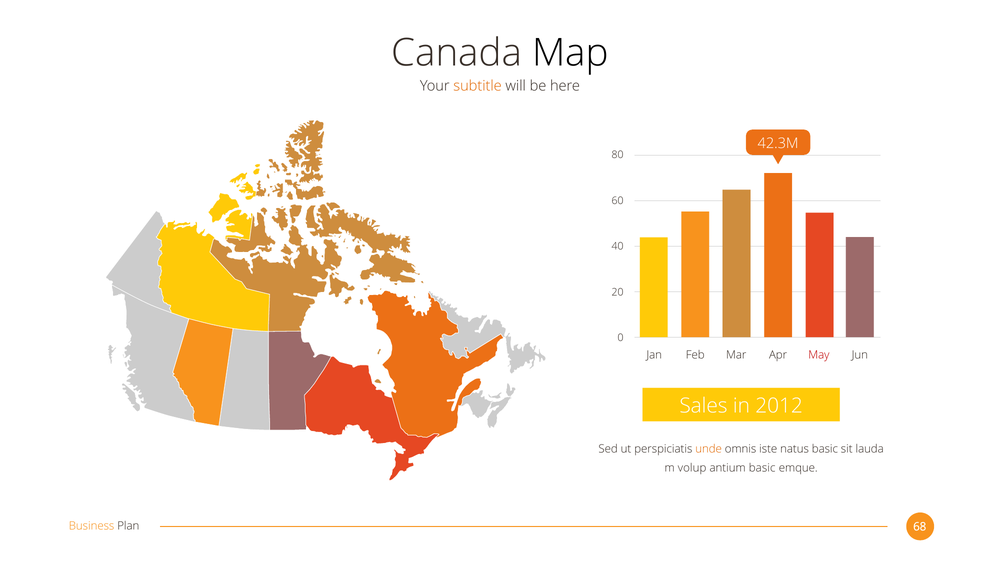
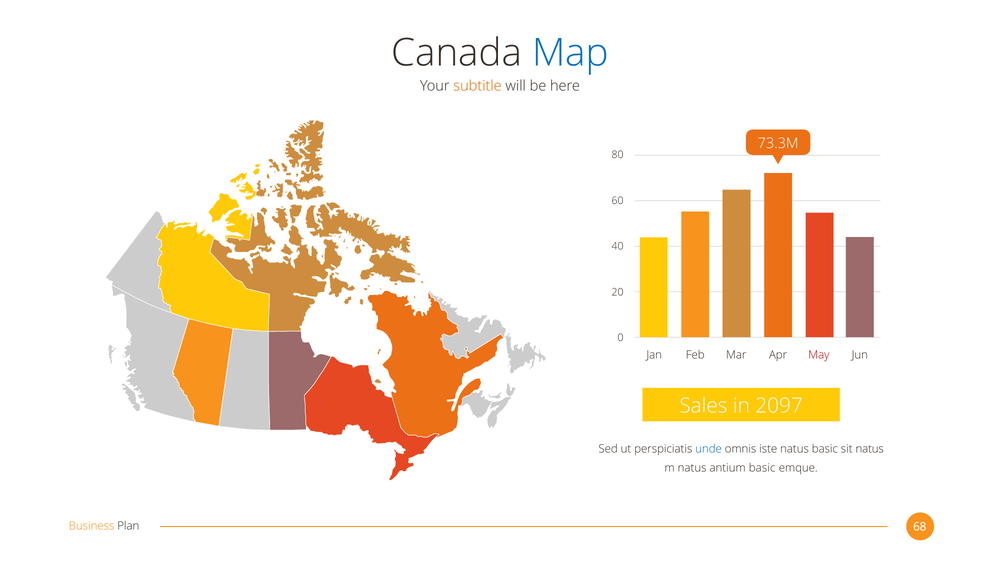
Map colour: black -> blue
42.3M: 42.3M -> 73.3M
2012: 2012 -> 2097
unde colour: orange -> blue
sit lauda: lauda -> natus
m volup: volup -> natus
